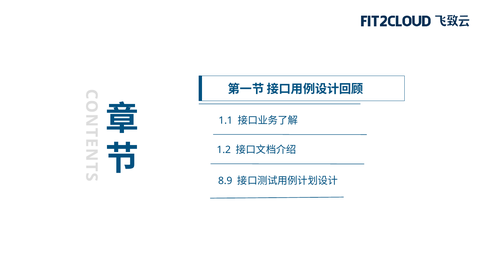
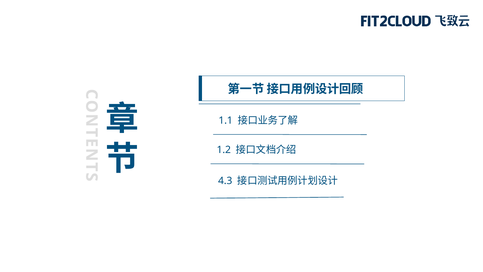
8.9: 8.9 -> 4.3
